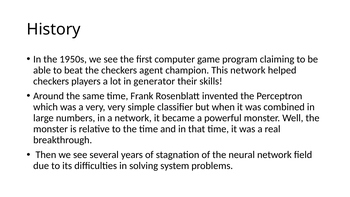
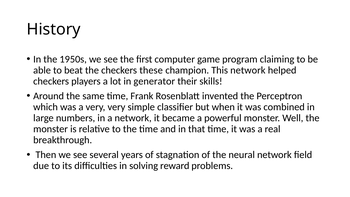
agent: agent -> these
system: system -> reward
